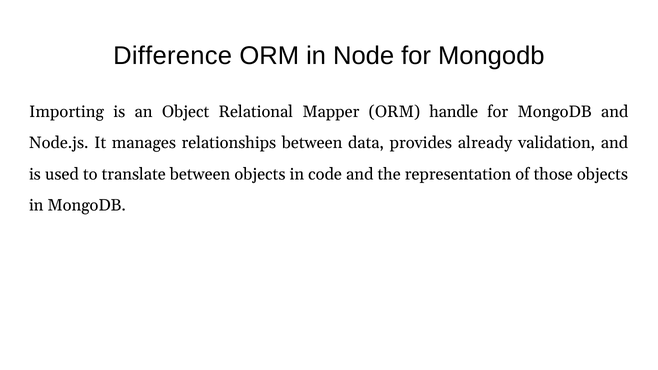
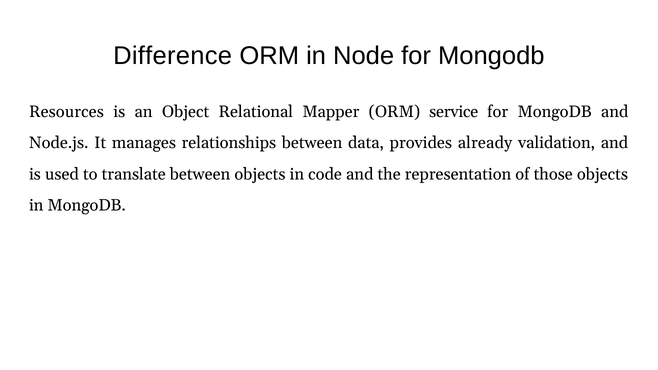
Importing: Importing -> Resources
handle: handle -> service
